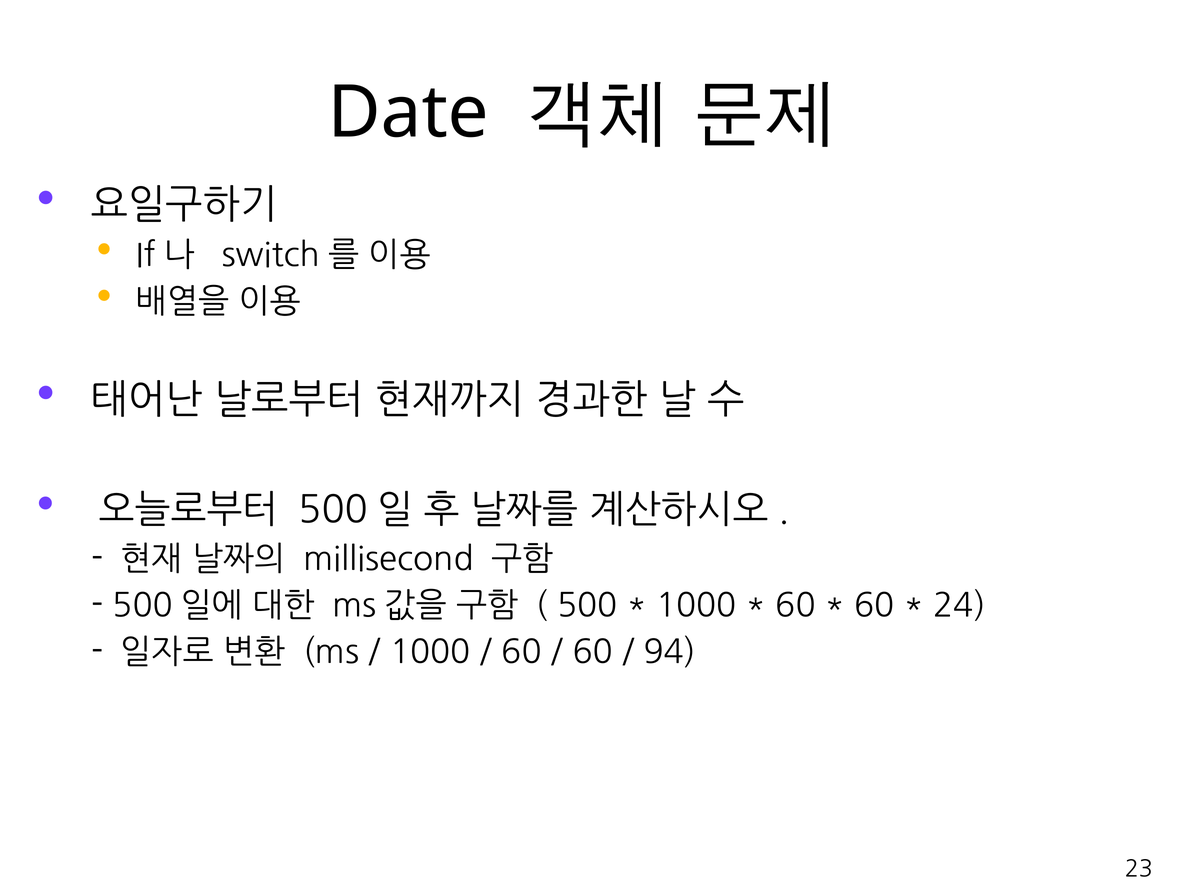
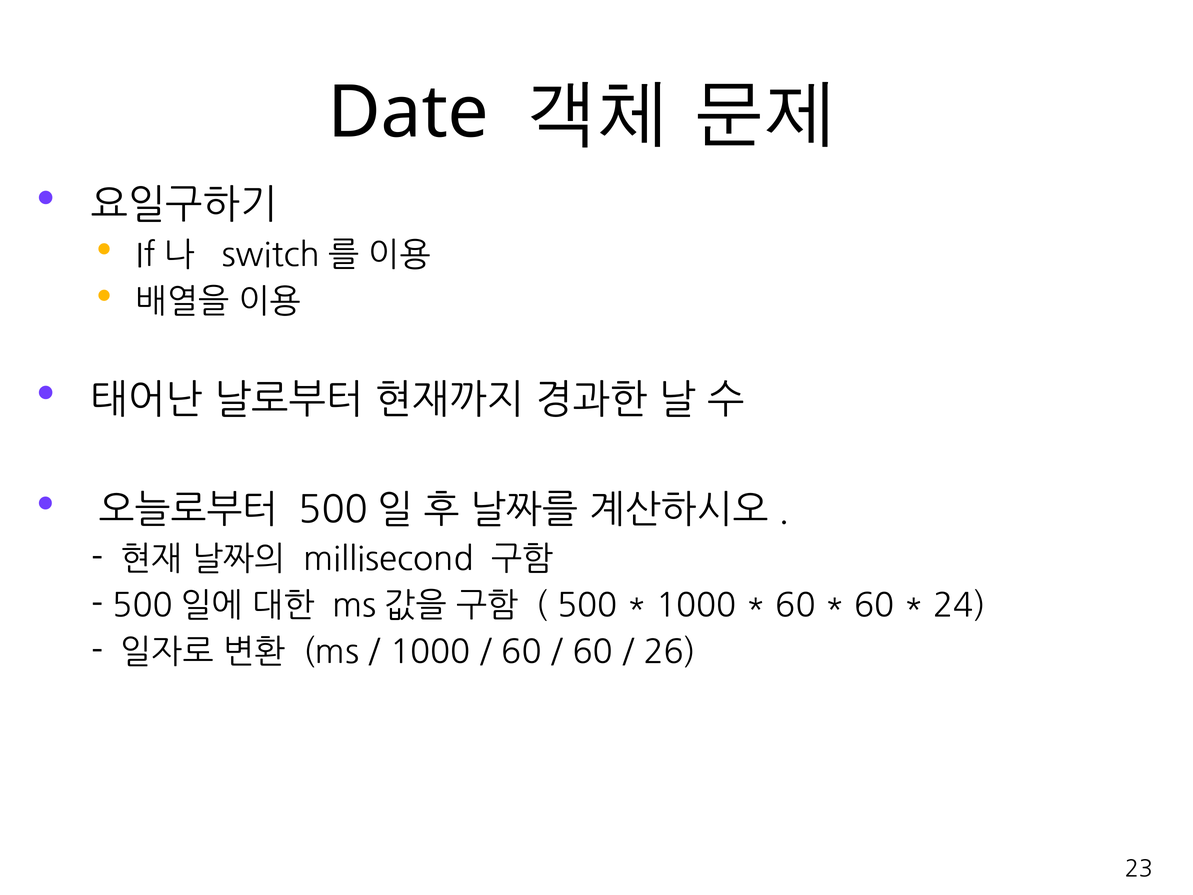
94: 94 -> 26
